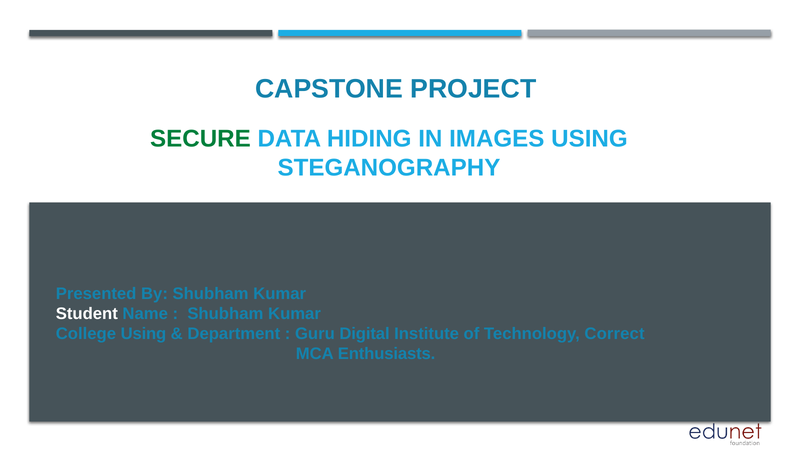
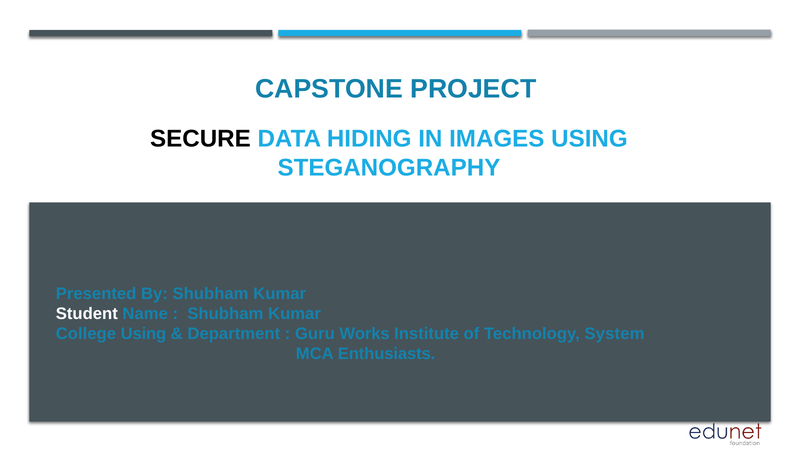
SECURE colour: green -> black
Digital: Digital -> Works
Correct: Correct -> System
